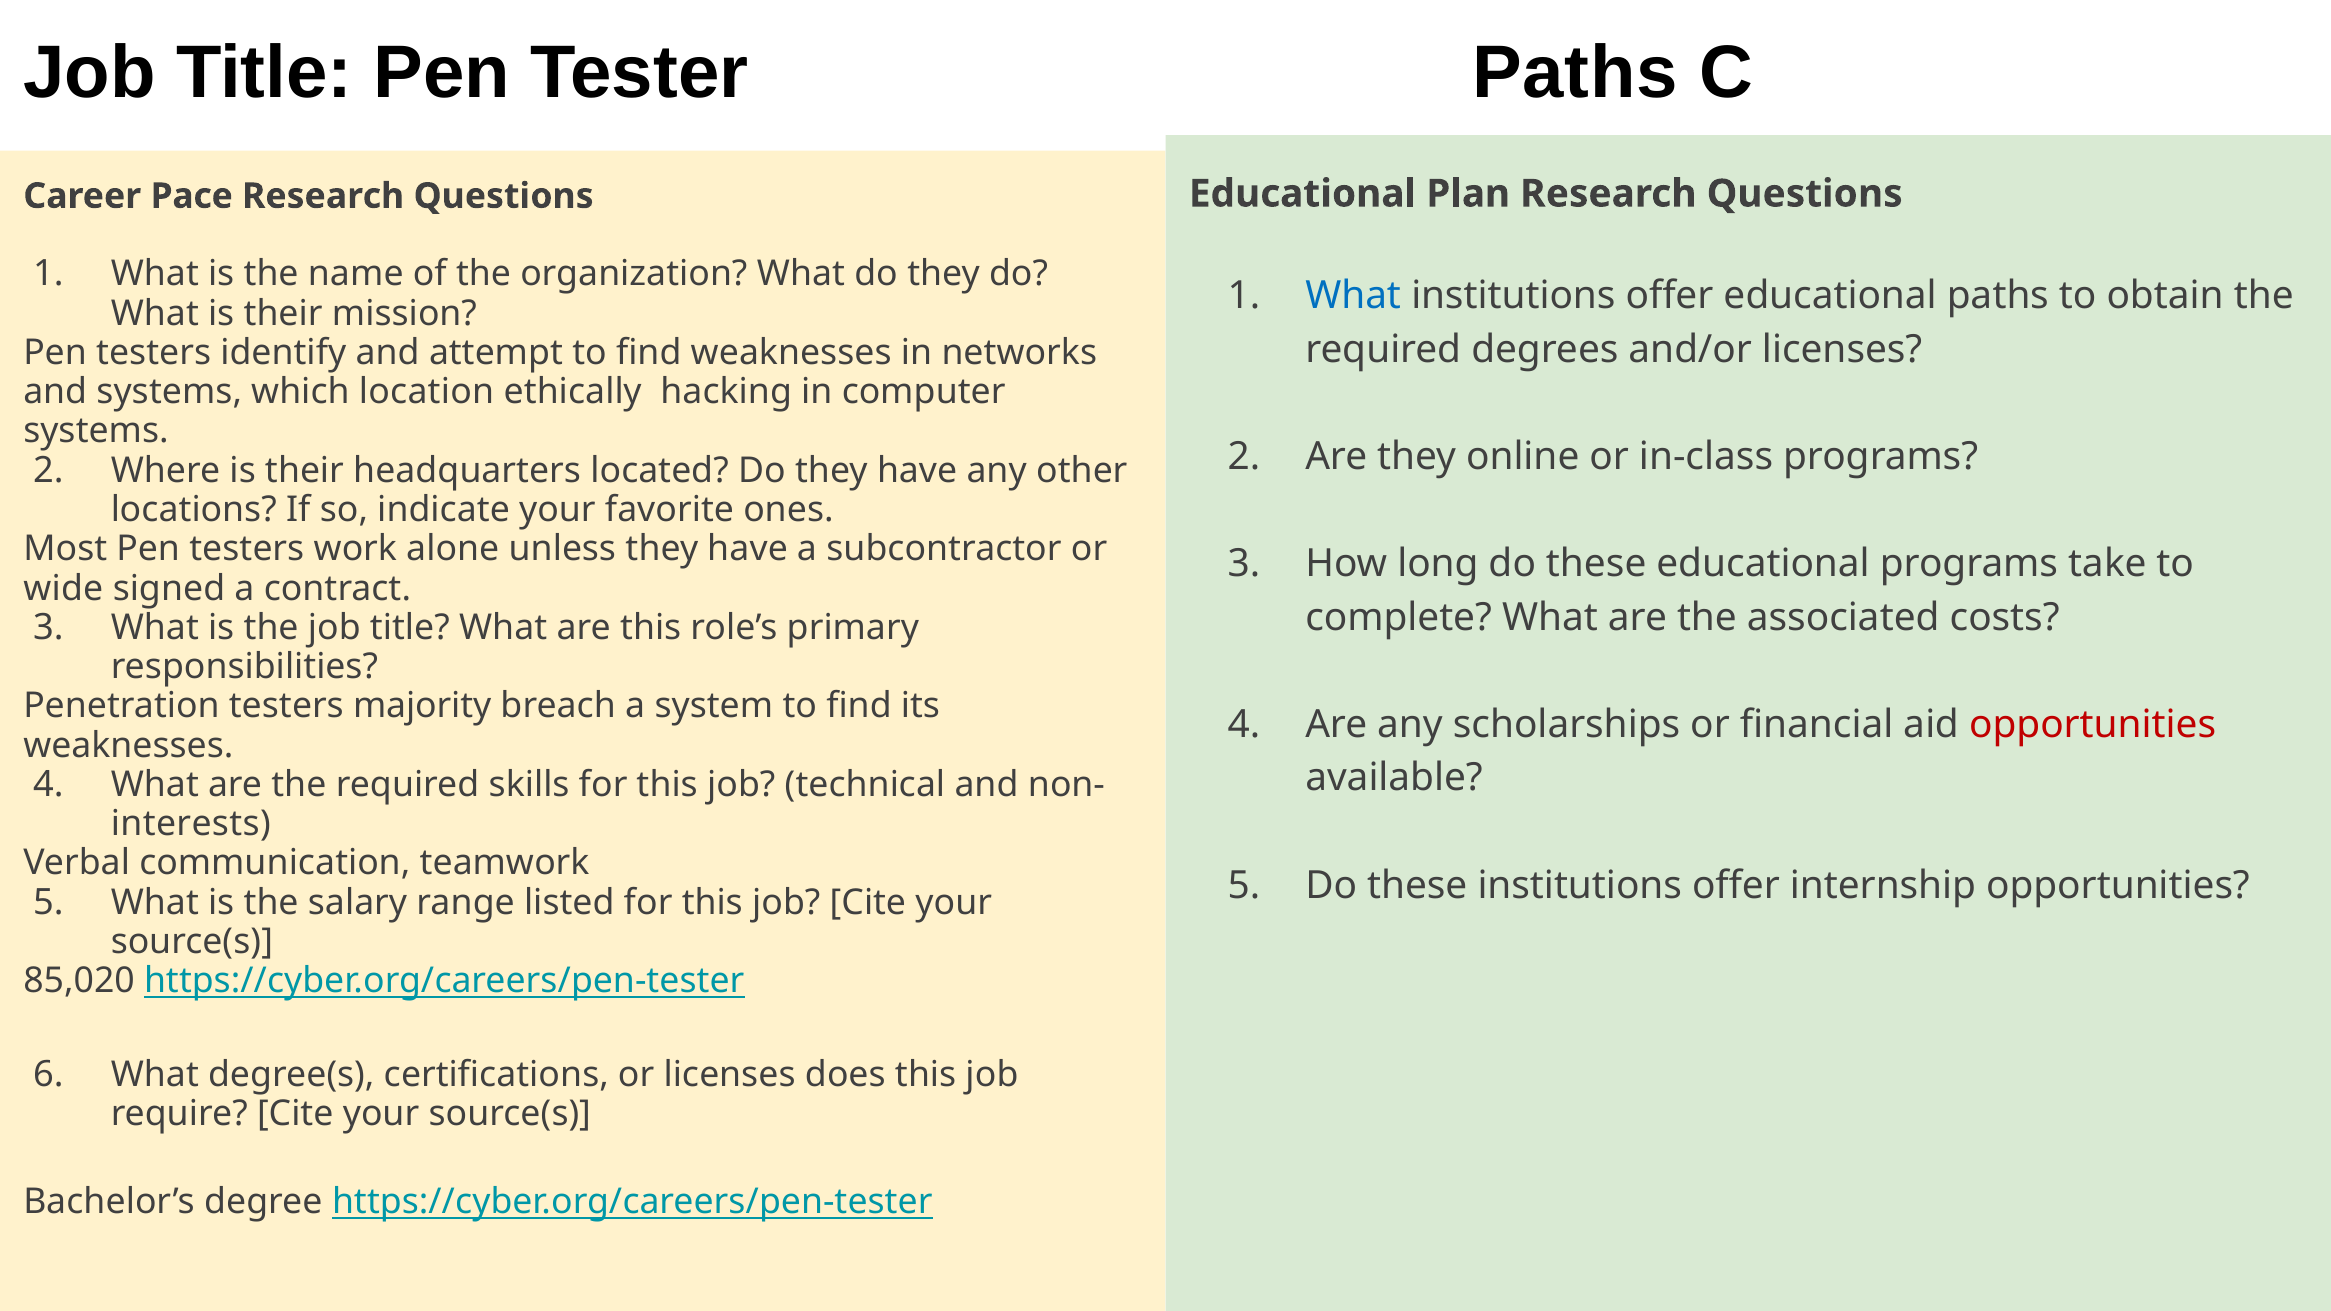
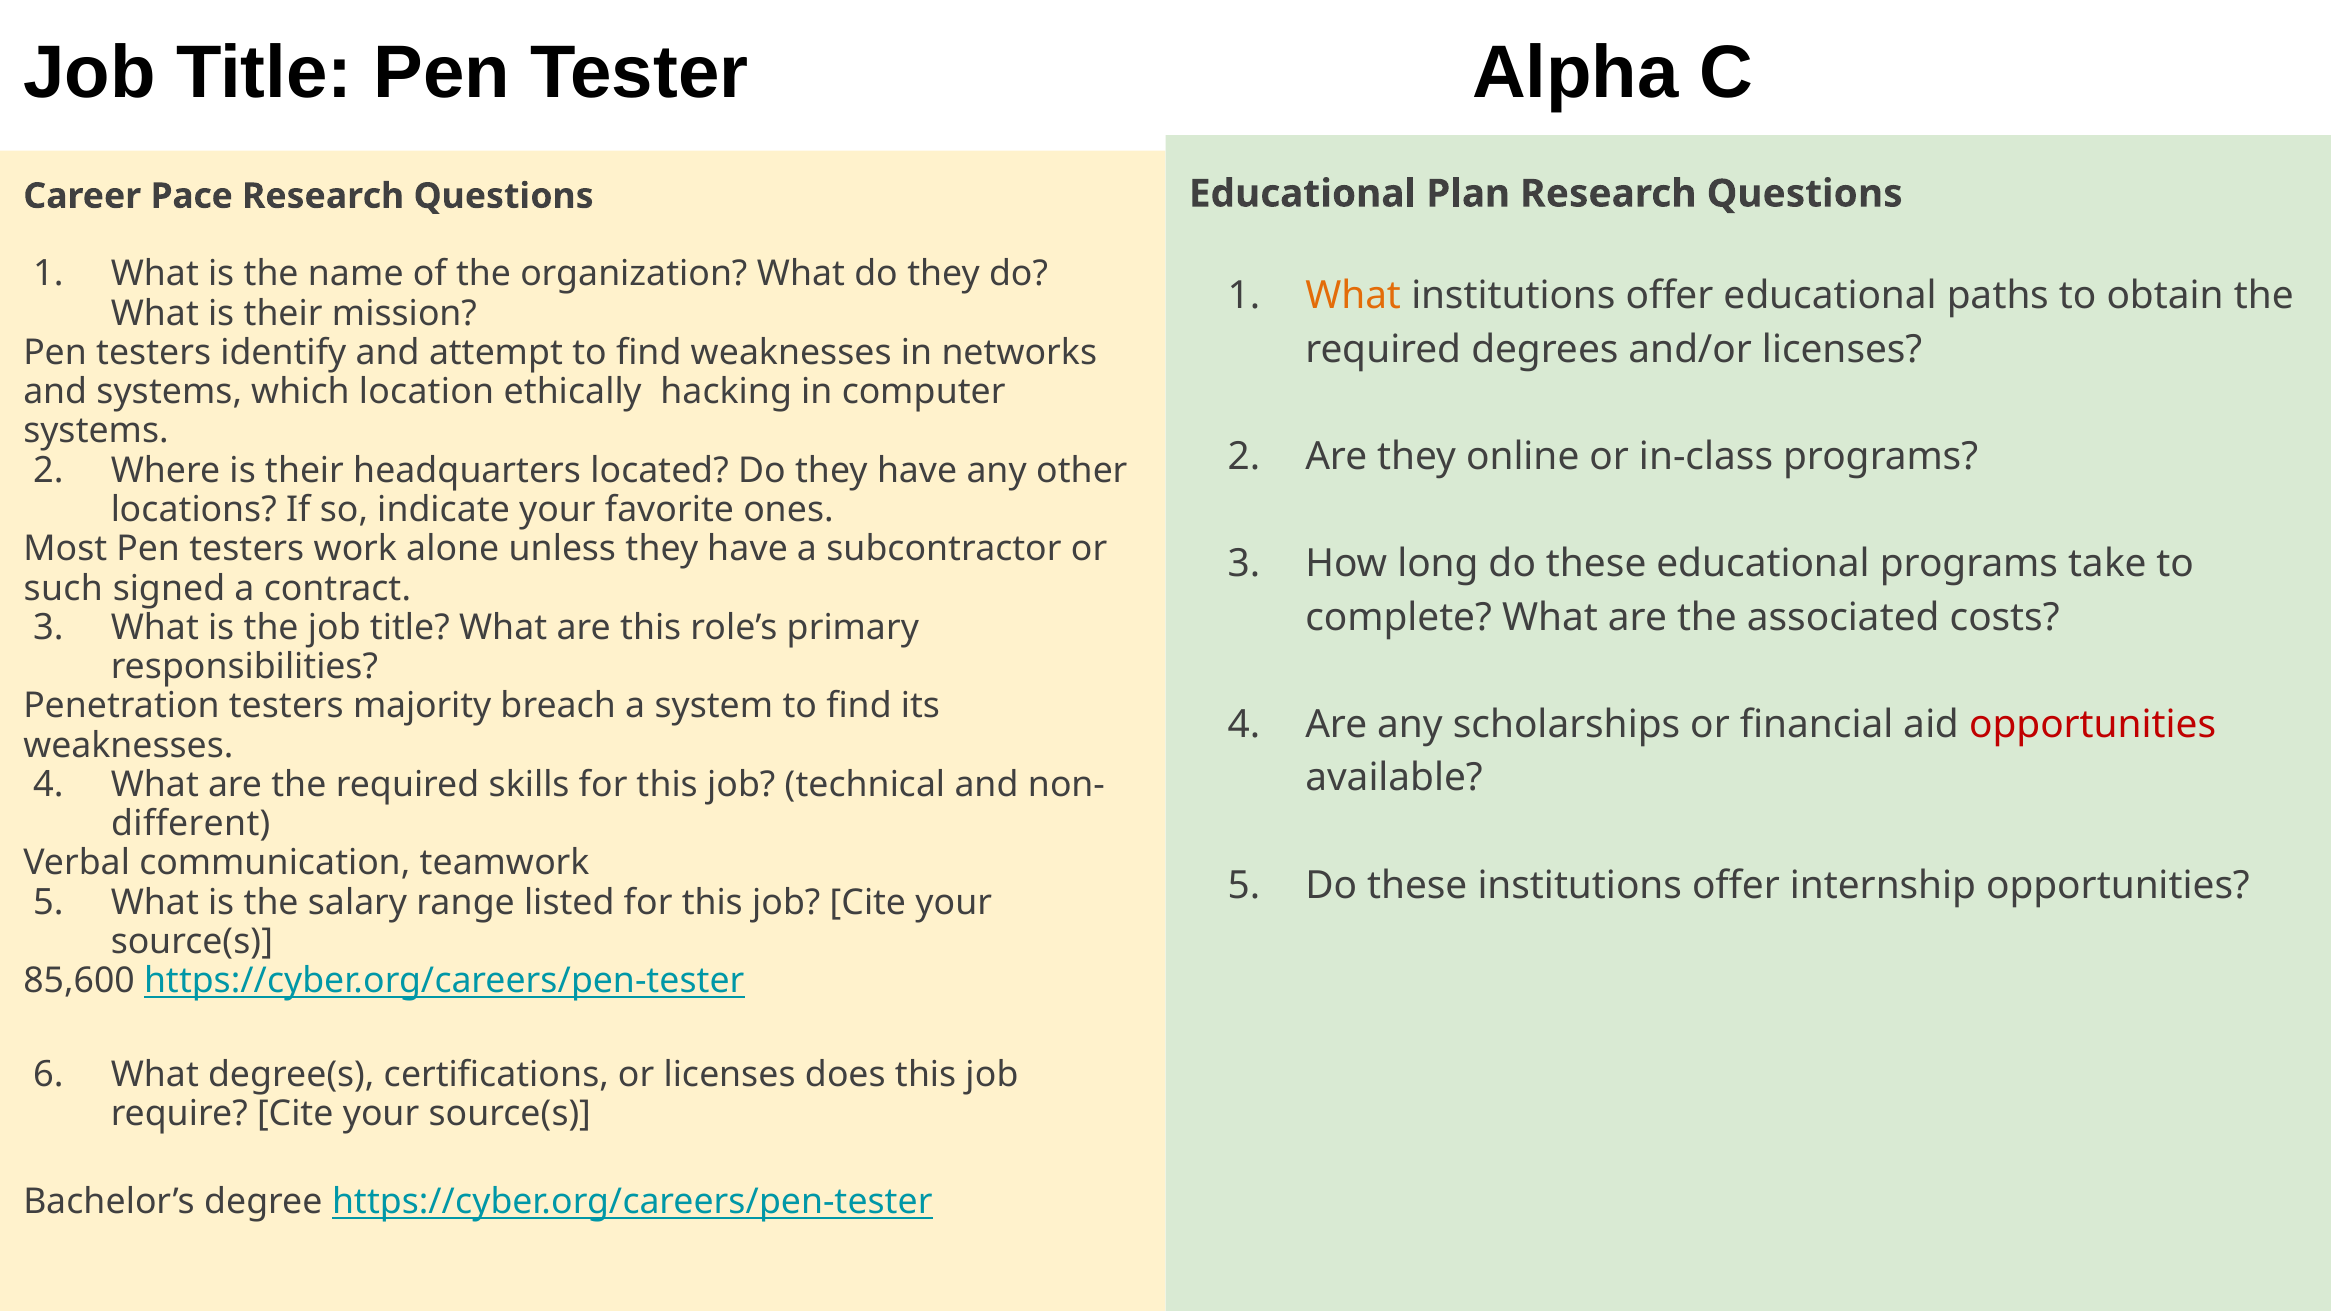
Tester Paths: Paths -> Alpha
What at (1353, 296) colour: blue -> orange
wide: wide -> such
interests: interests -> different
85,020: 85,020 -> 85,600
